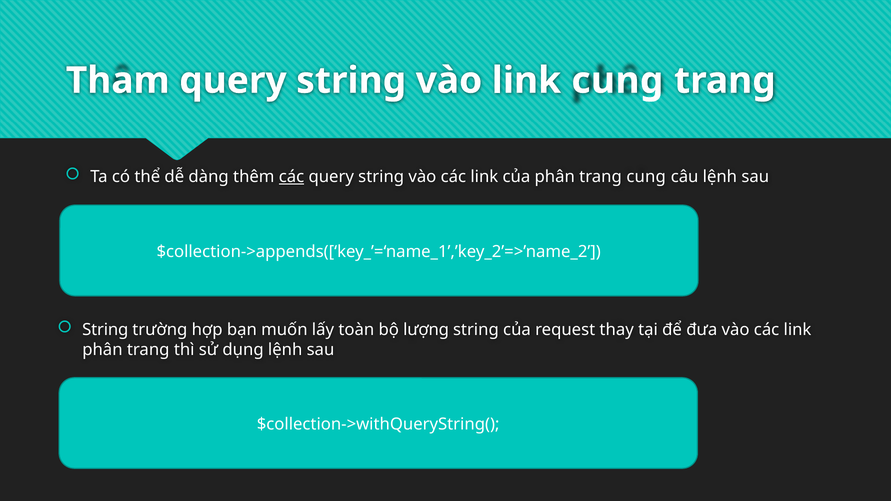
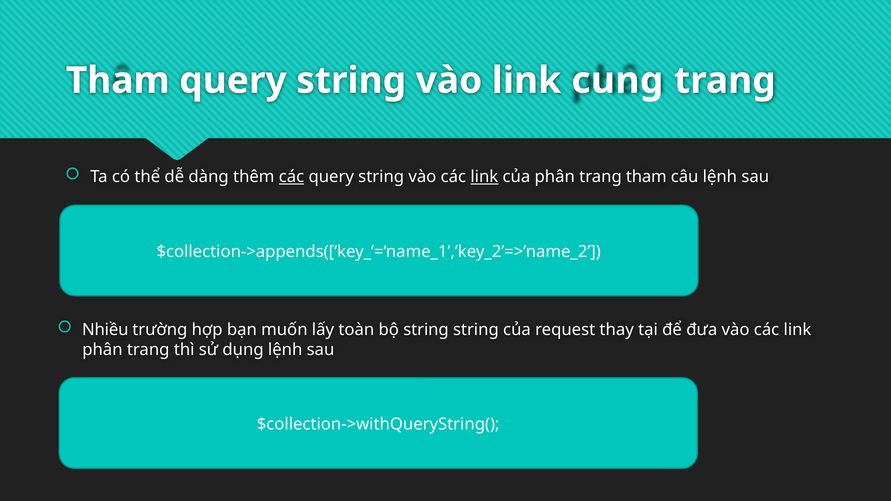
link at (484, 177) underline: none -> present
trang cung: cung -> tham
String at (105, 330): String -> Nhiều
bộ lượng: lượng -> string
